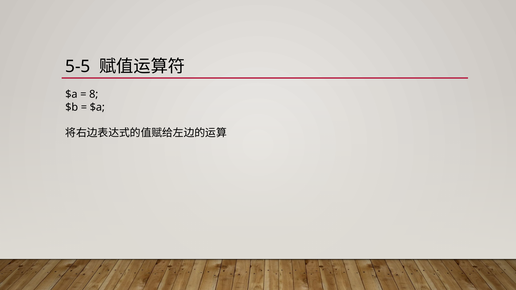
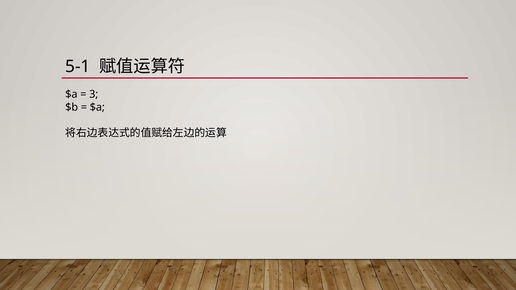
5-5: 5-5 -> 5-1
8: 8 -> 3
